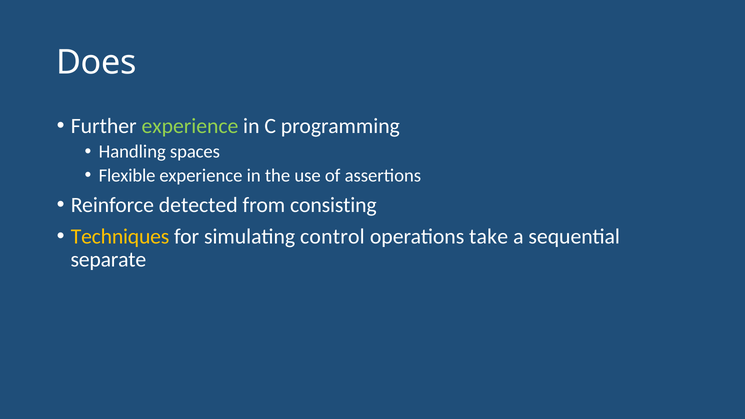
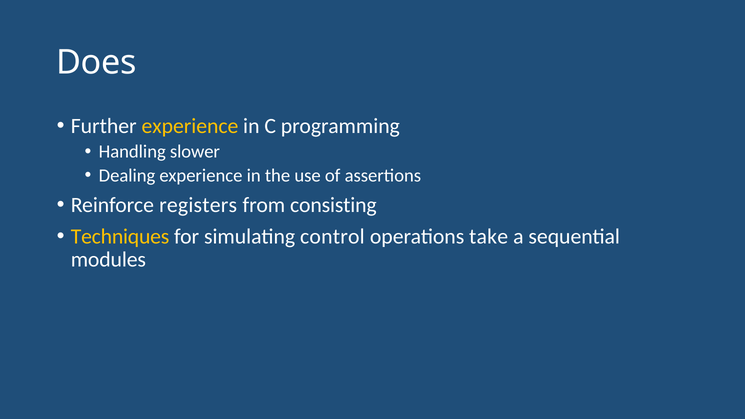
experience at (190, 126) colour: light green -> yellow
spaces: spaces -> slower
Flexible: Flexible -> Dealing
detected: detected -> registers
separate: separate -> modules
